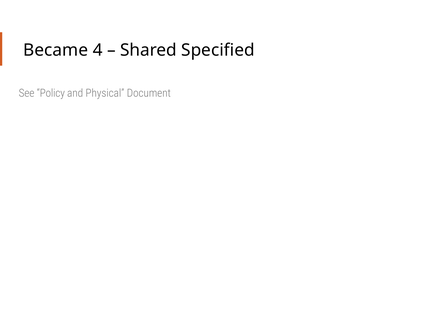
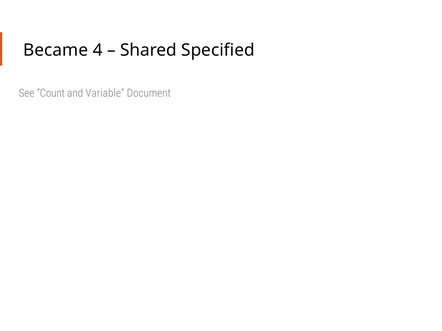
Policy: Policy -> Count
Physical: Physical -> Variable
